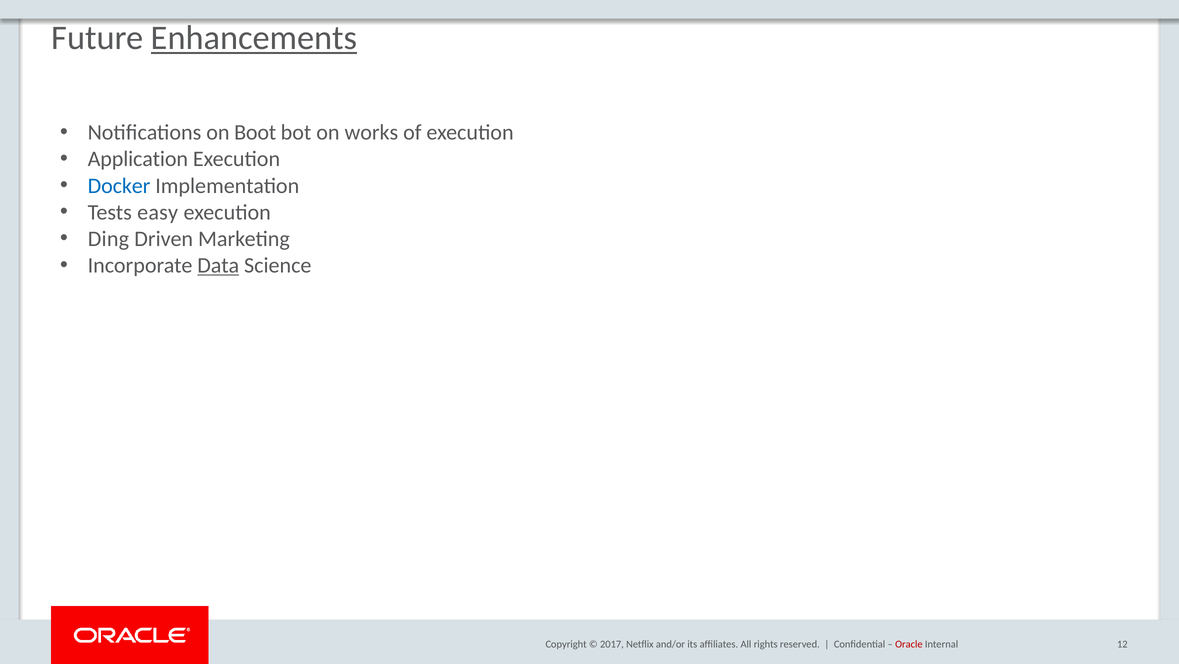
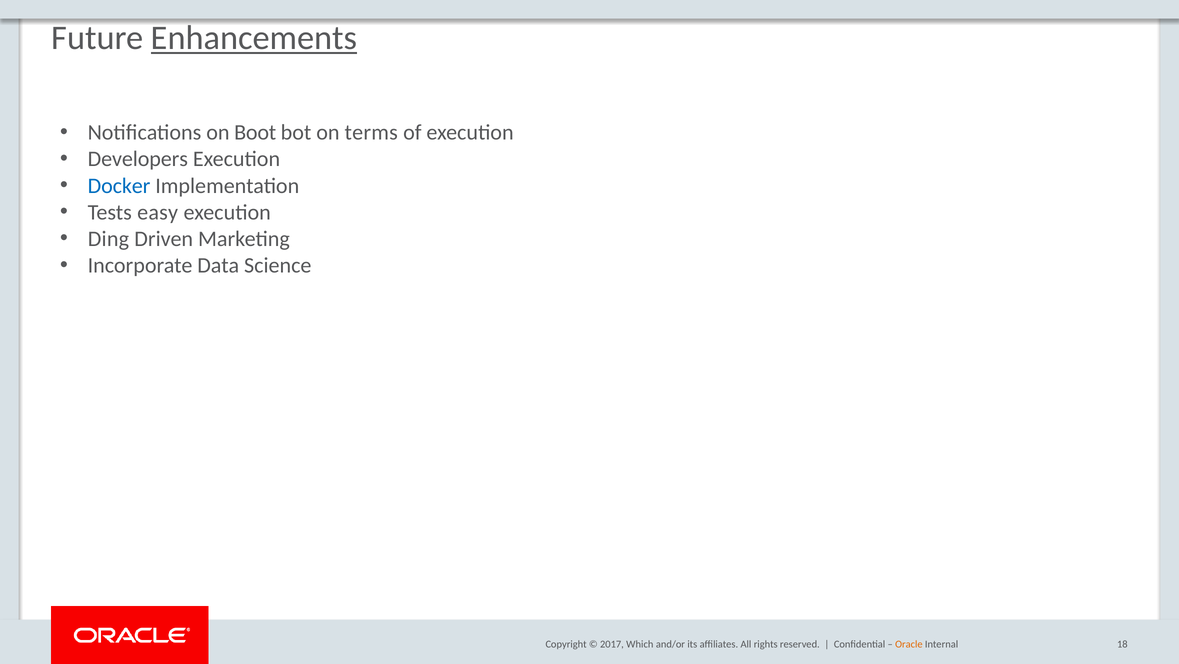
works: works -> terms
Application: Application -> Developers
Data underline: present -> none
Netflix: Netflix -> Which
Oracle colour: red -> orange
12: 12 -> 18
